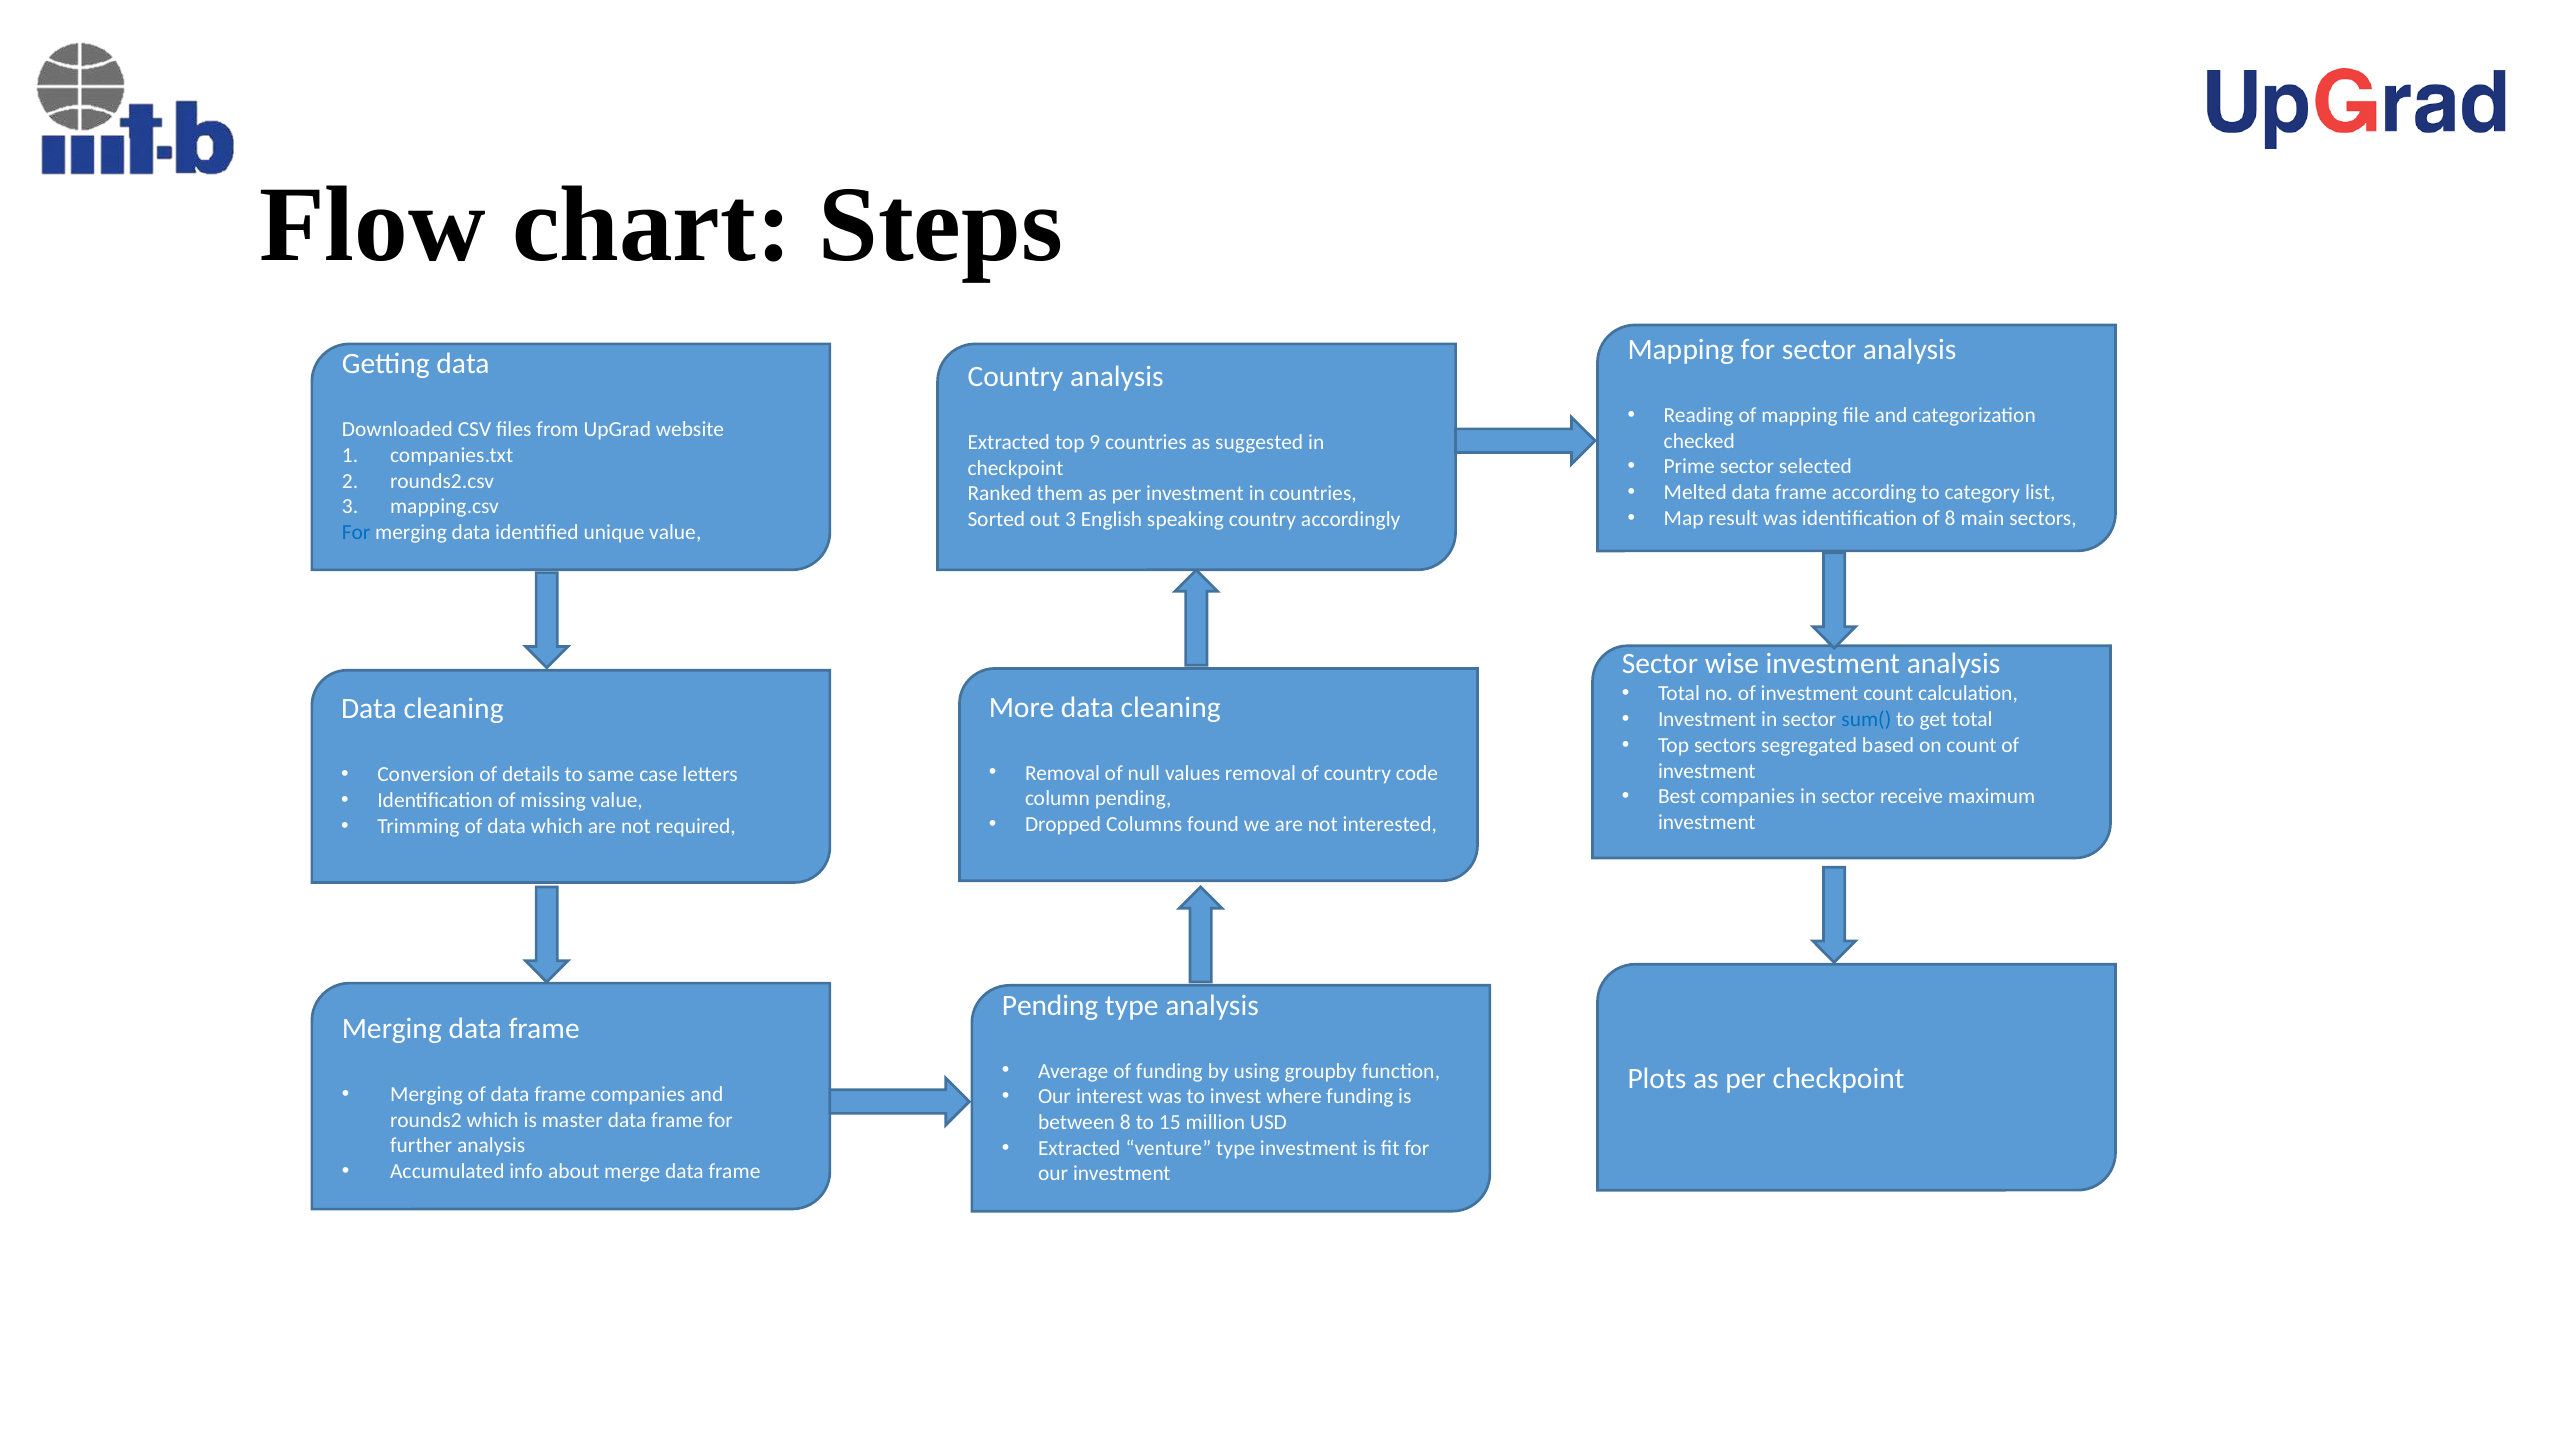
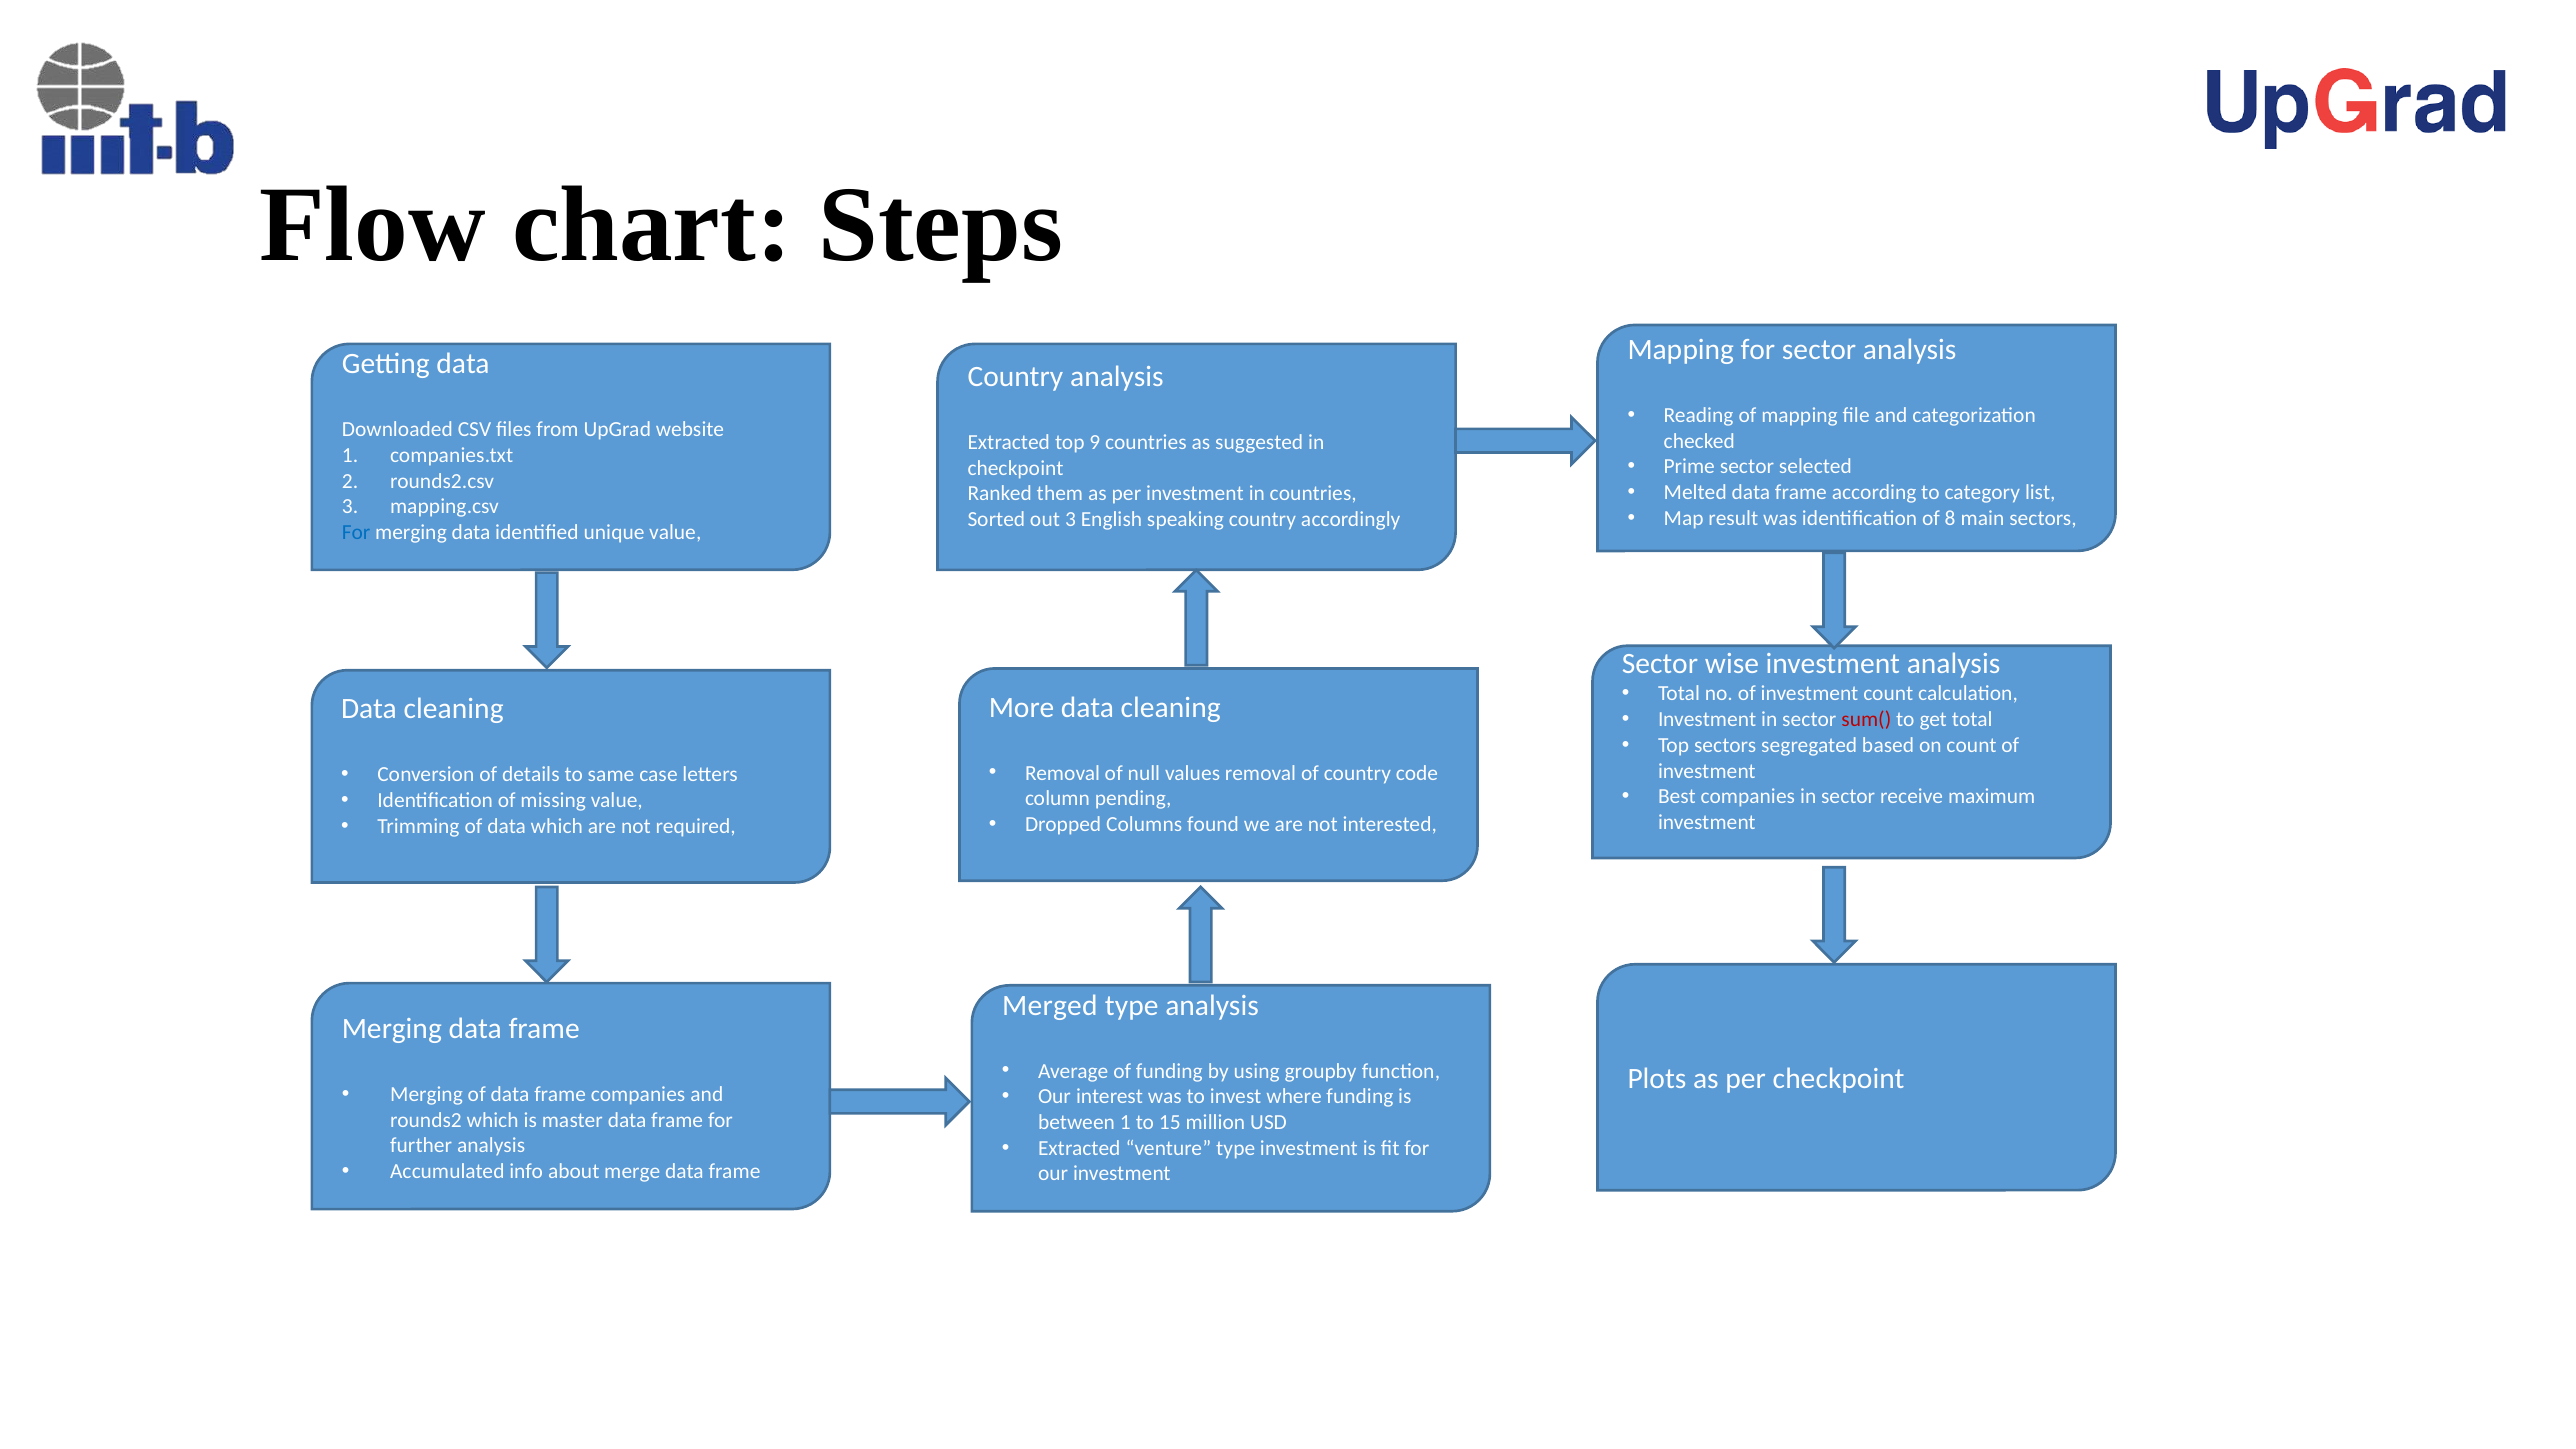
sum( colour: blue -> red
Pending at (1050, 1005): Pending -> Merged
between 8: 8 -> 1
